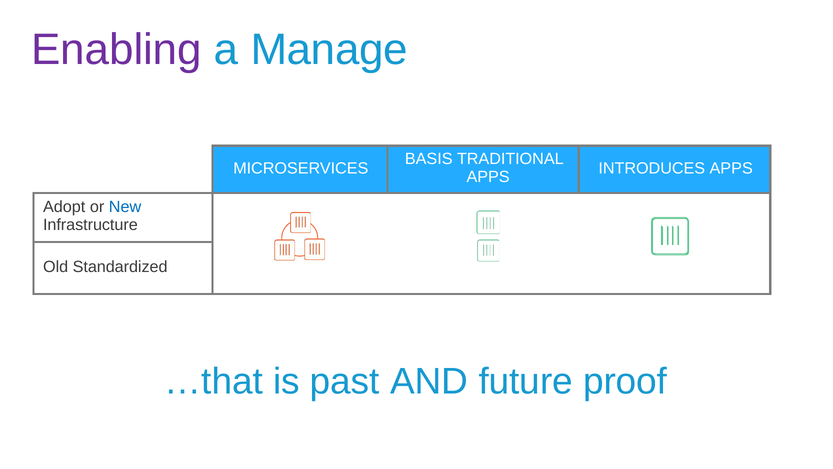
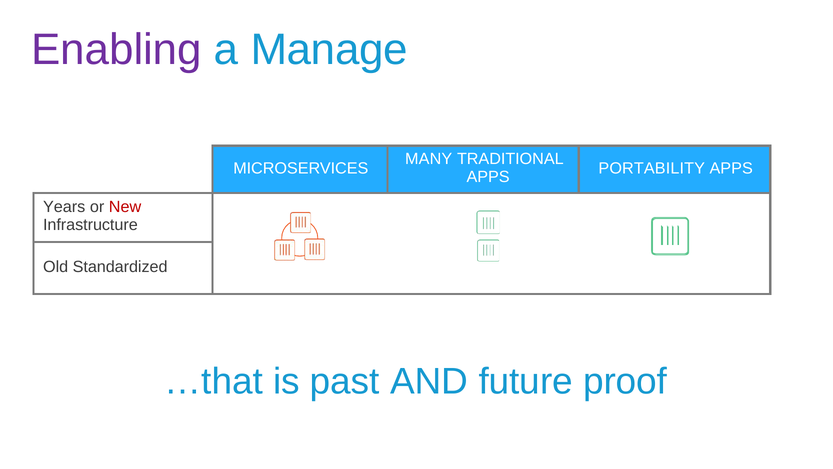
BASIS: BASIS -> MANY
INTRODUCES: INTRODUCES -> PORTABILITY
Adopt: Adopt -> Years
New colour: blue -> red
